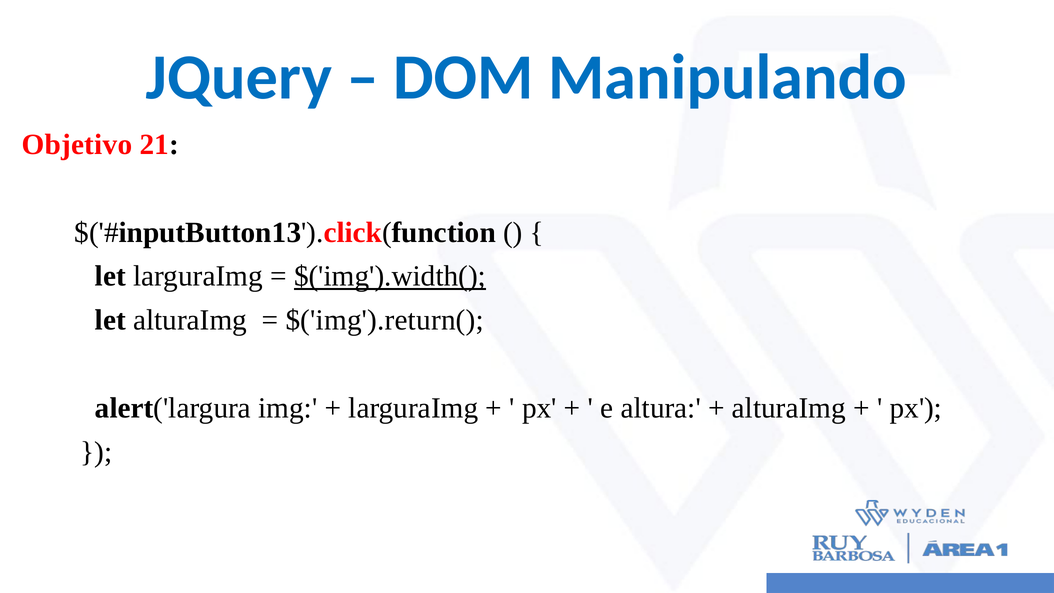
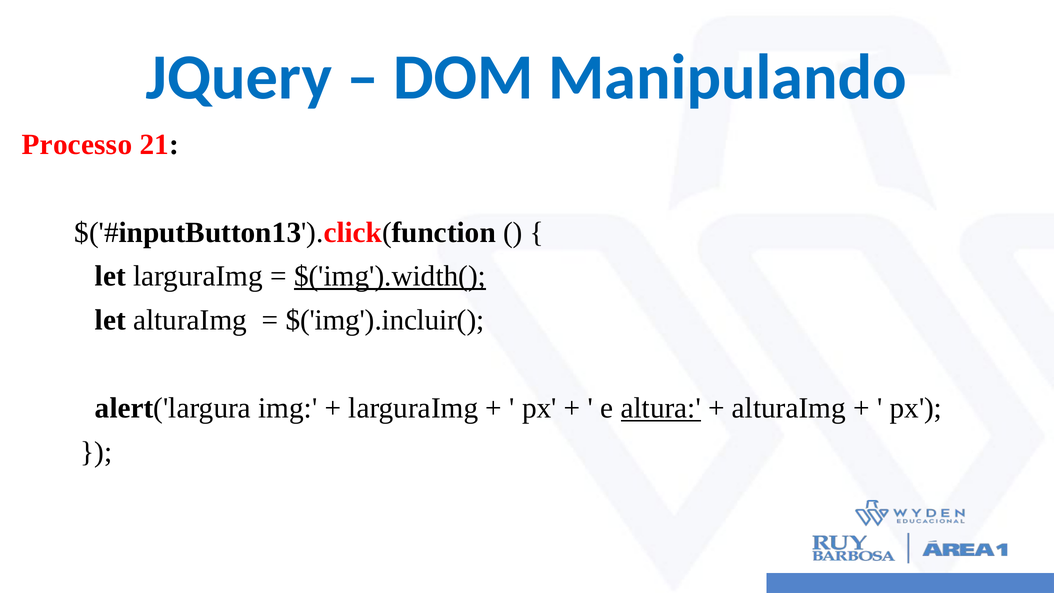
Objetivo: Objetivo -> Processo
$('img').return(: $('img').return( -> $('img').incluir(
altura underline: none -> present
